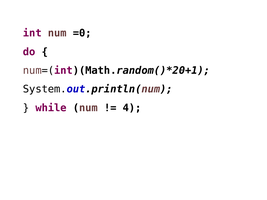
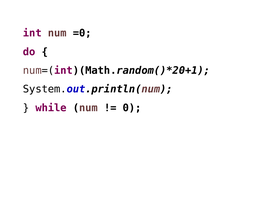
4: 4 -> 0
